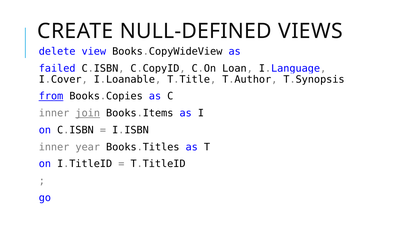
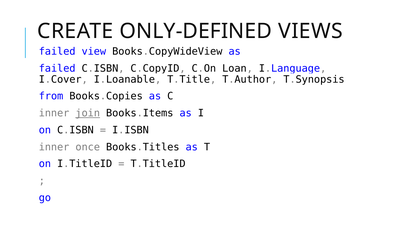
NULL-DEFINED: NULL-DEFINED -> ONLY-DEFINED
delete at (57, 51): delete -> failed
from underline: present -> none
year: year -> once
